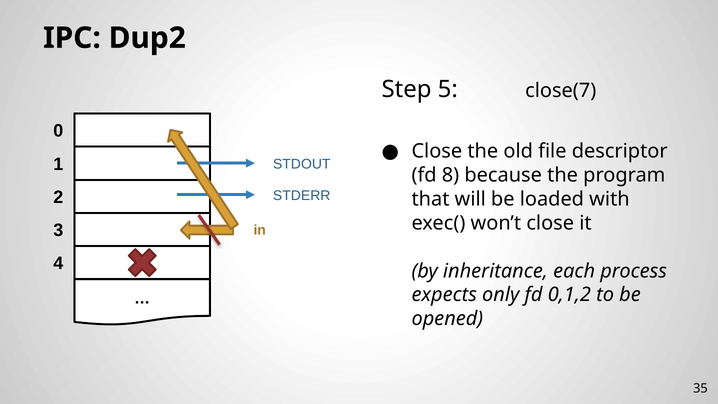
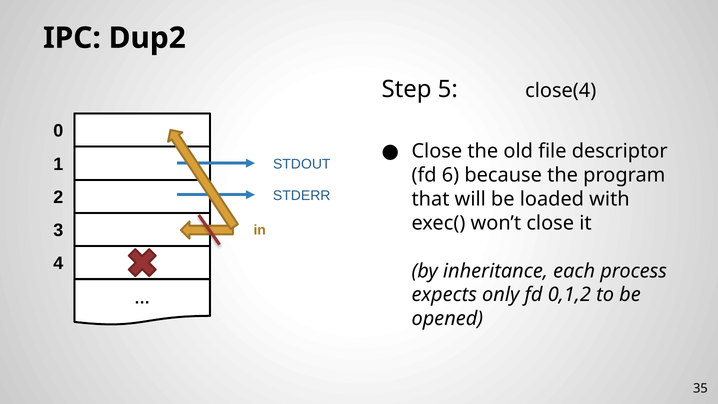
close(7: close(7 -> close(4
8: 8 -> 6
